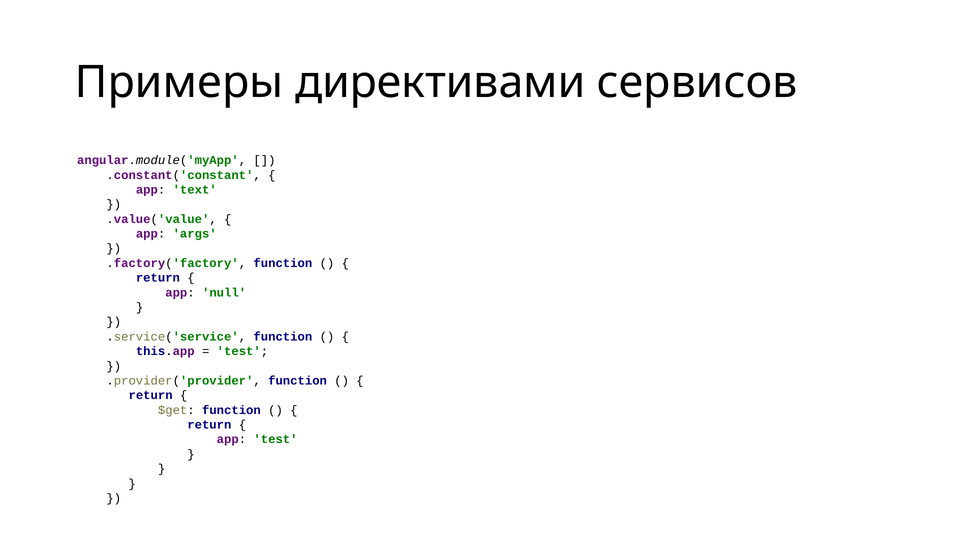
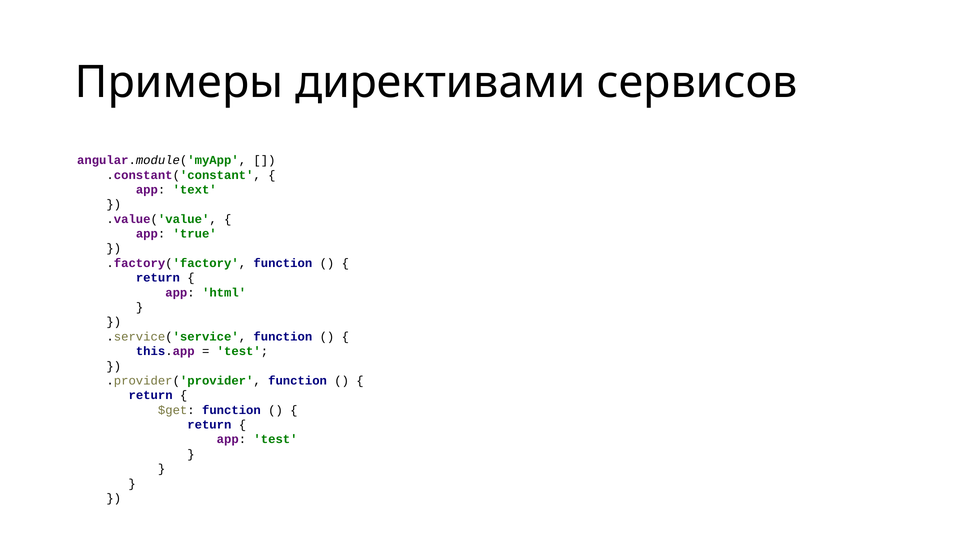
args: args -> true
null: null -> html
